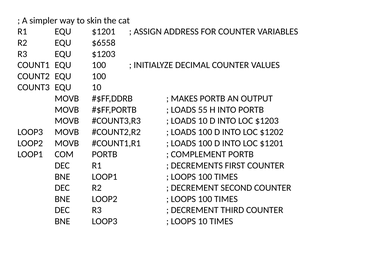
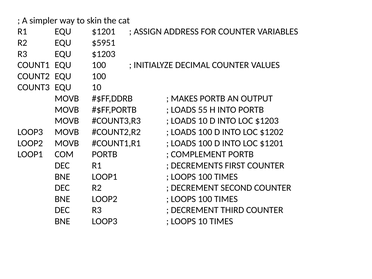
$6558: $6558 -> $5951
